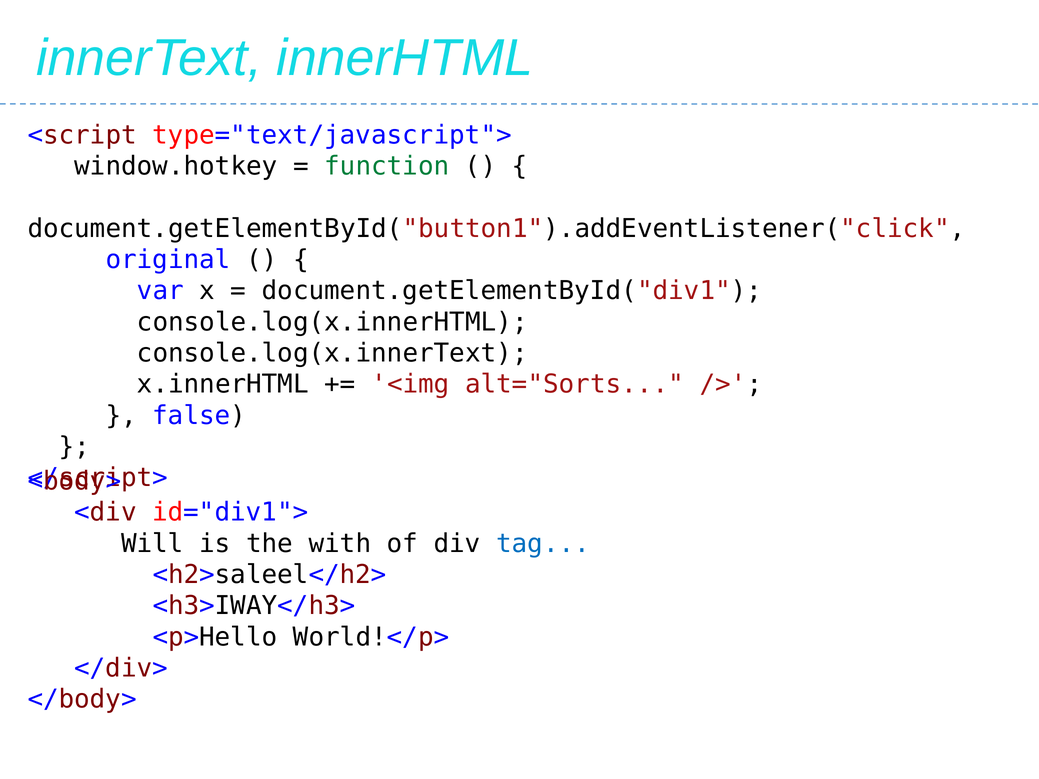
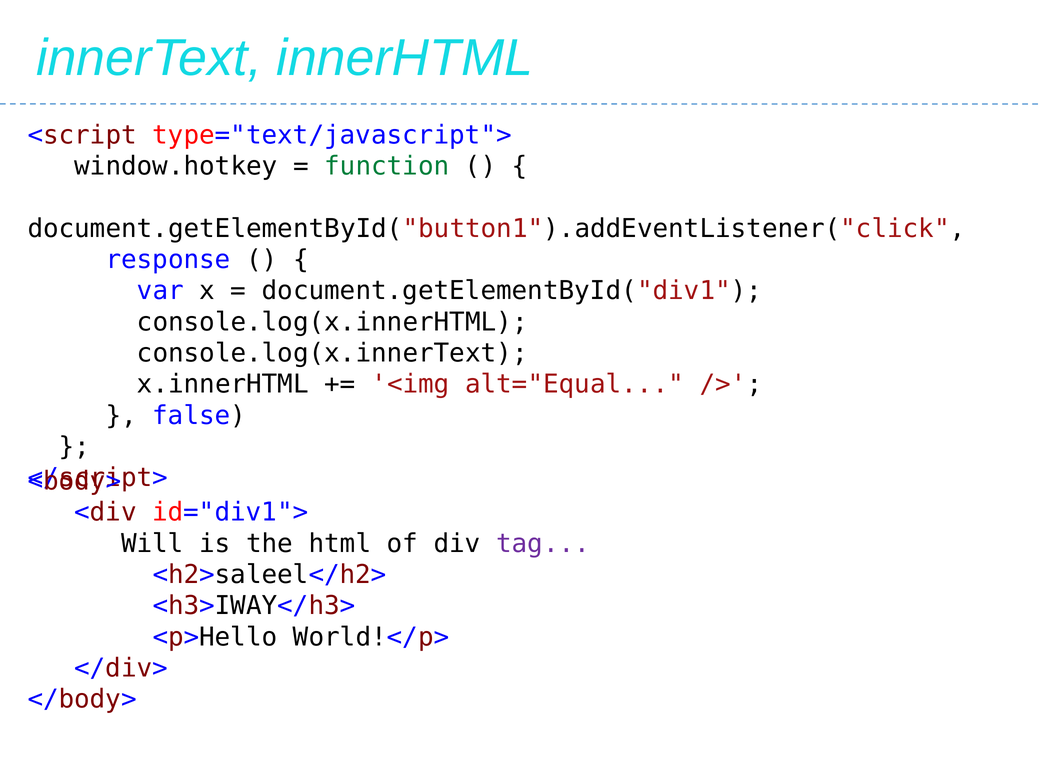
original: original -> response
alt="Sorts: alt="Sorts -> alt="Equal
with: with -> html
tag colour: blue -> purple
